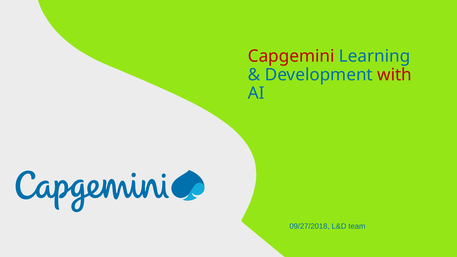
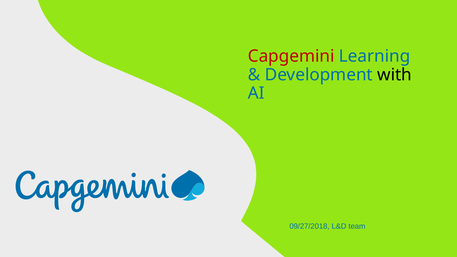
with colour: red -> black
